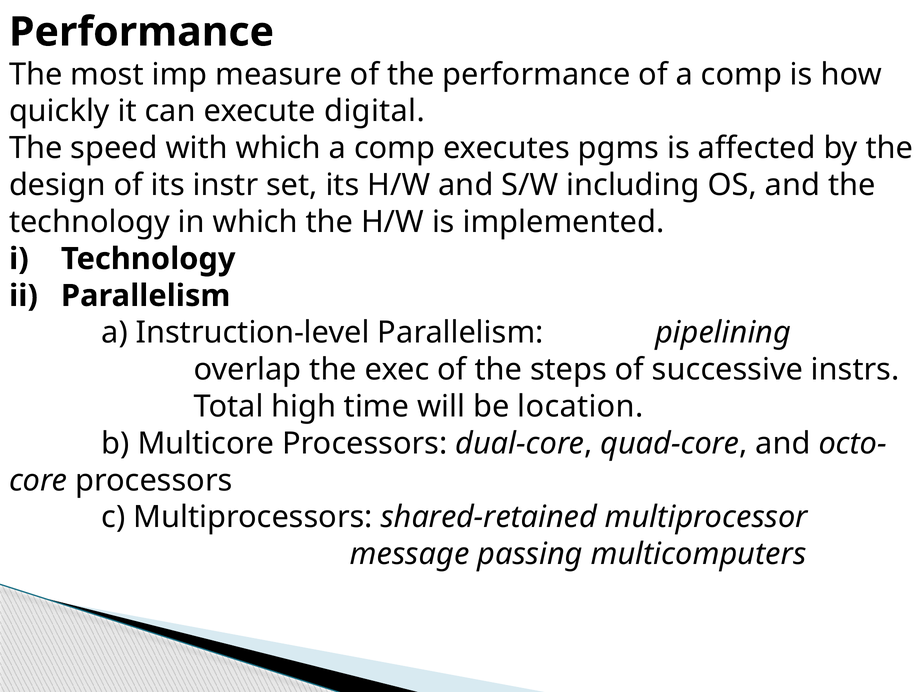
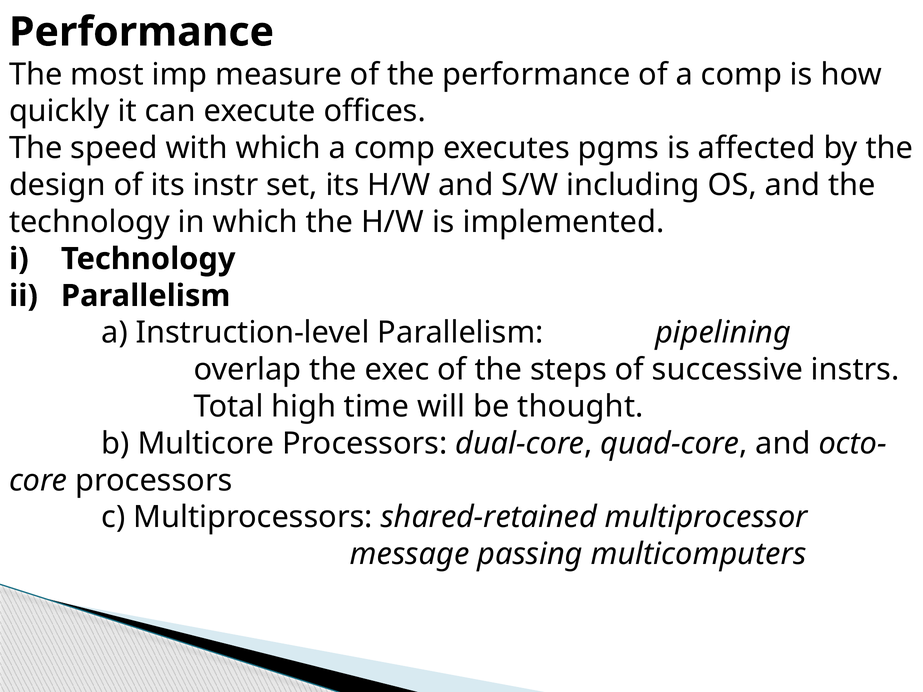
digital: digital -> offices
location: location -> thought
